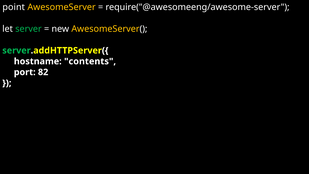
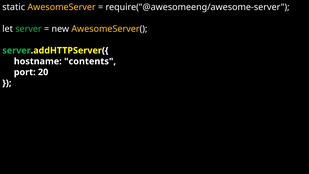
point: point -> static
82: 82 -> 20
